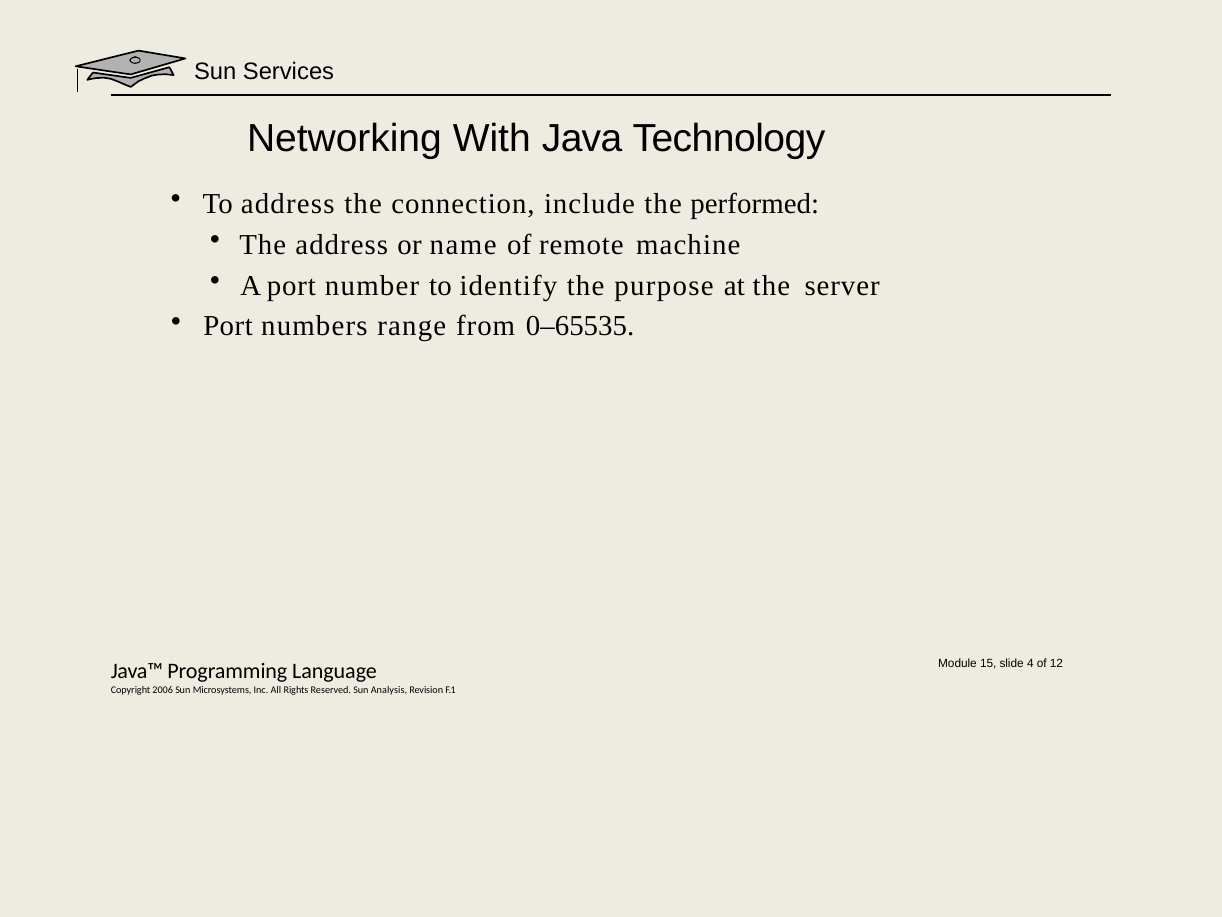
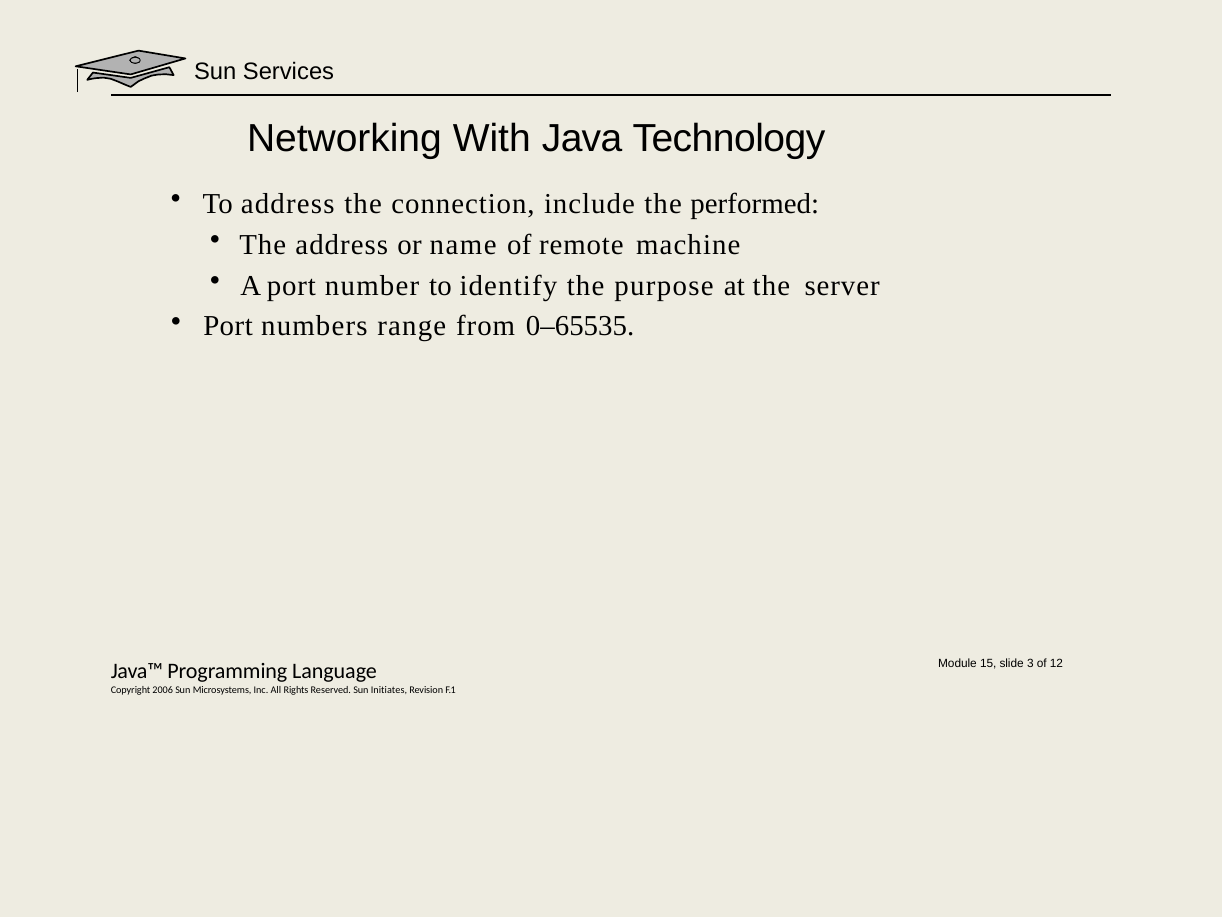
4: 4 -> 3
Analysis: Analysis -> Initiates
